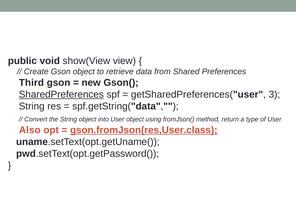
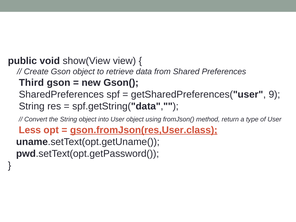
SharedPreferences underline: present -> none
3: 3 -> 9
Also: Also -> Less
